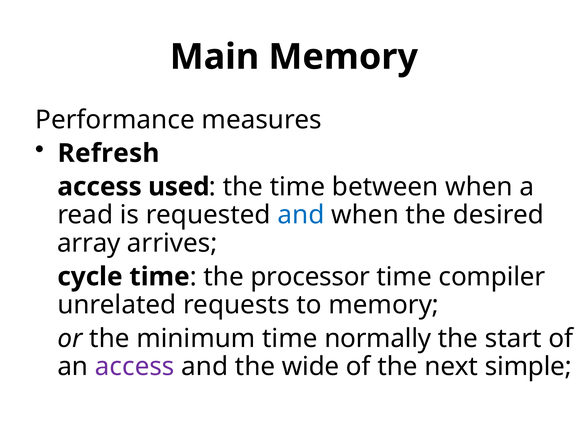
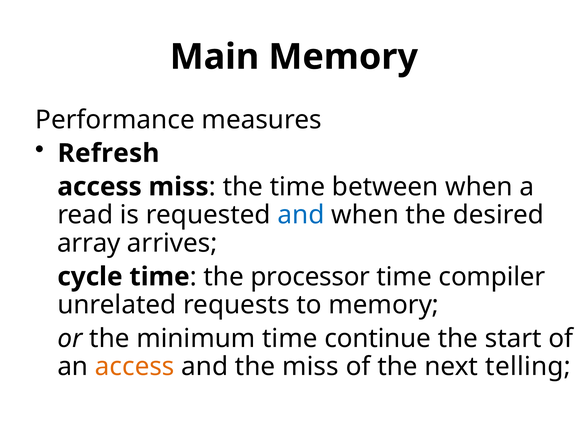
access used: used -> miss
normally: normally -> continue
access at (135, 367) colour: purple -> orange
the wide: wide -> miss
simple: simple -> telling
